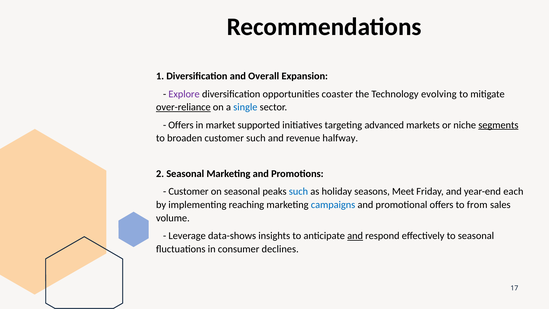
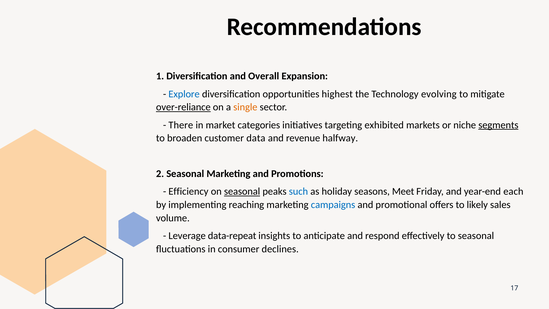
Explore colour: purple -> blue
coaster: coaster -> highest
single colour: blue -> orange
Offers at (181, 125): Offers -> There
supported: supported -> categories
advanced: advanced -> exhibited
customer such: such -> data
Customer at (188, 191): Customer -> Efficiency
seasonal at (242, 191) underline: none -> present
from: from -> likely
data-shows: data-shows -> data-repeat
and at (355, 236) underline: present -> none
